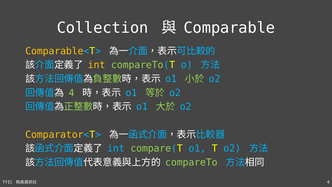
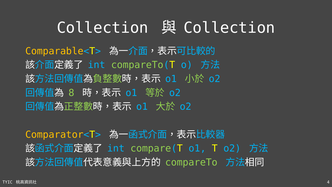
Comparable at (229, 28): Comparable -> Collection
int at (97, 65) colour: yellow -> light blue
4 at (71, 93): 4 -> 8
